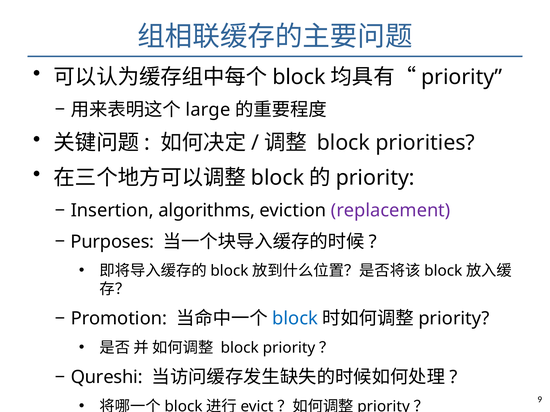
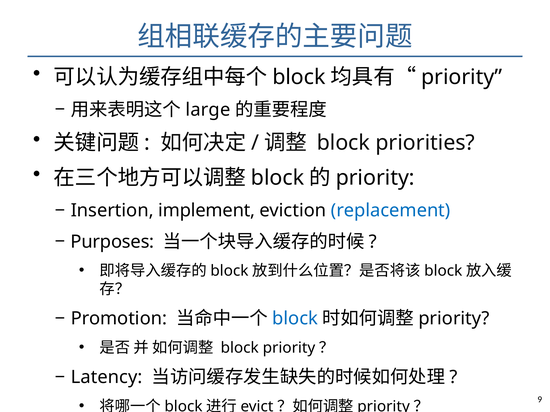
algorithms: algorithms -> implement
replacement colour: purple -> blue
Qureshi: Qureshi -> Latency
